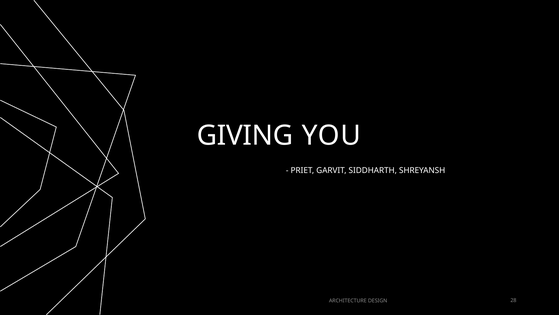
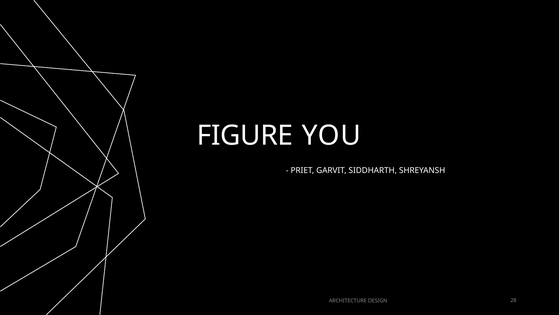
GIVING: GIVING -> FIGURE
